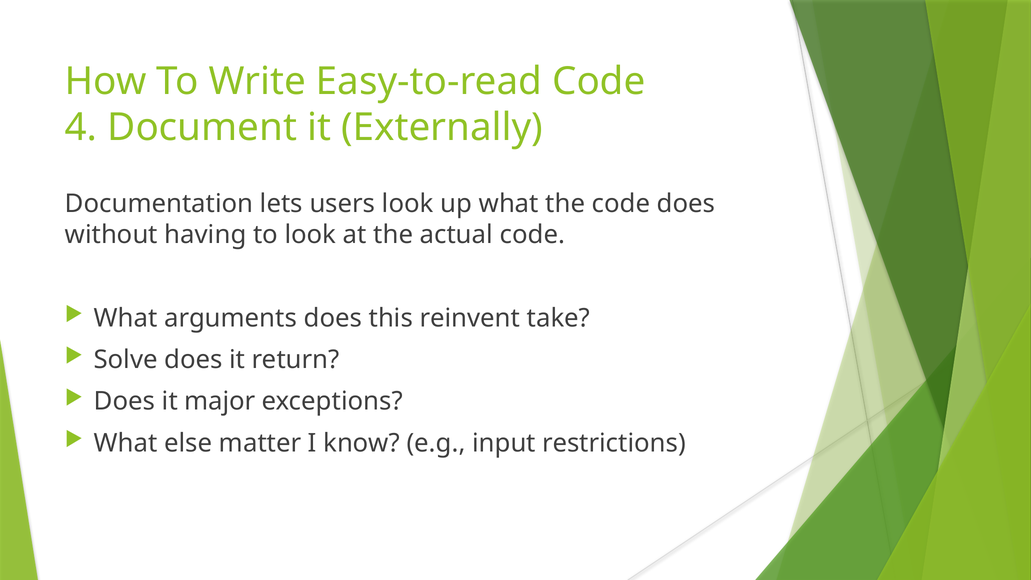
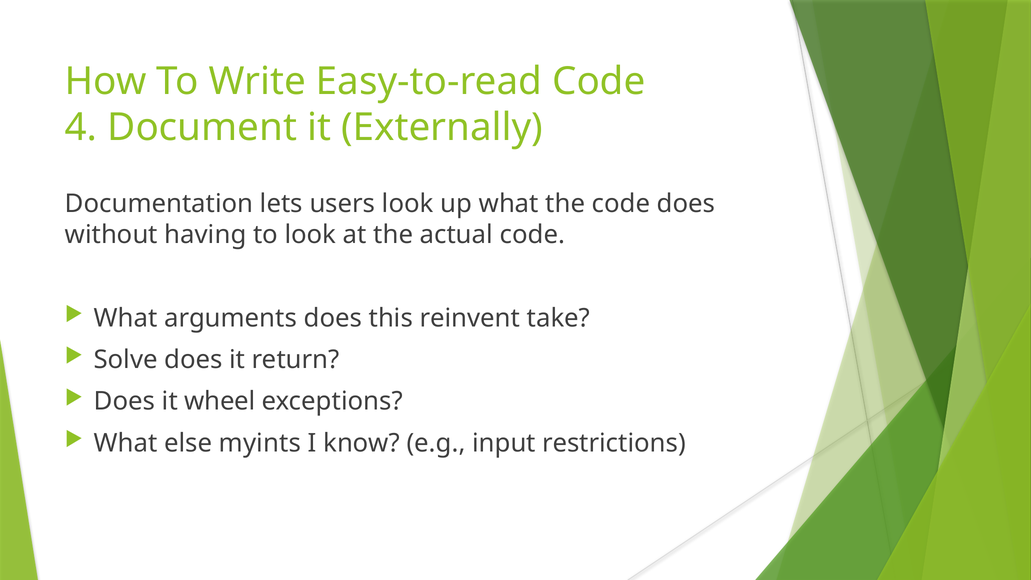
major: major -> wheel
matter: matter -> myints
